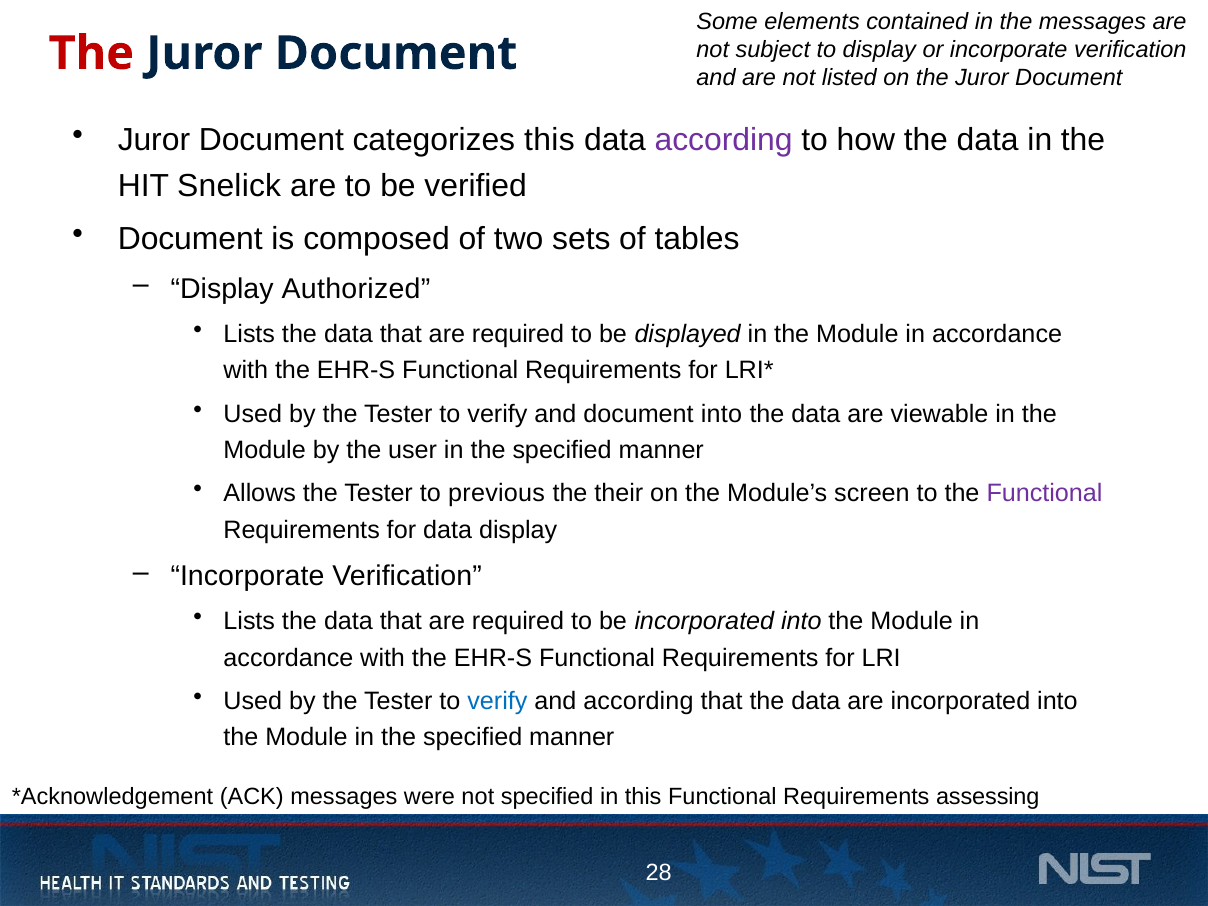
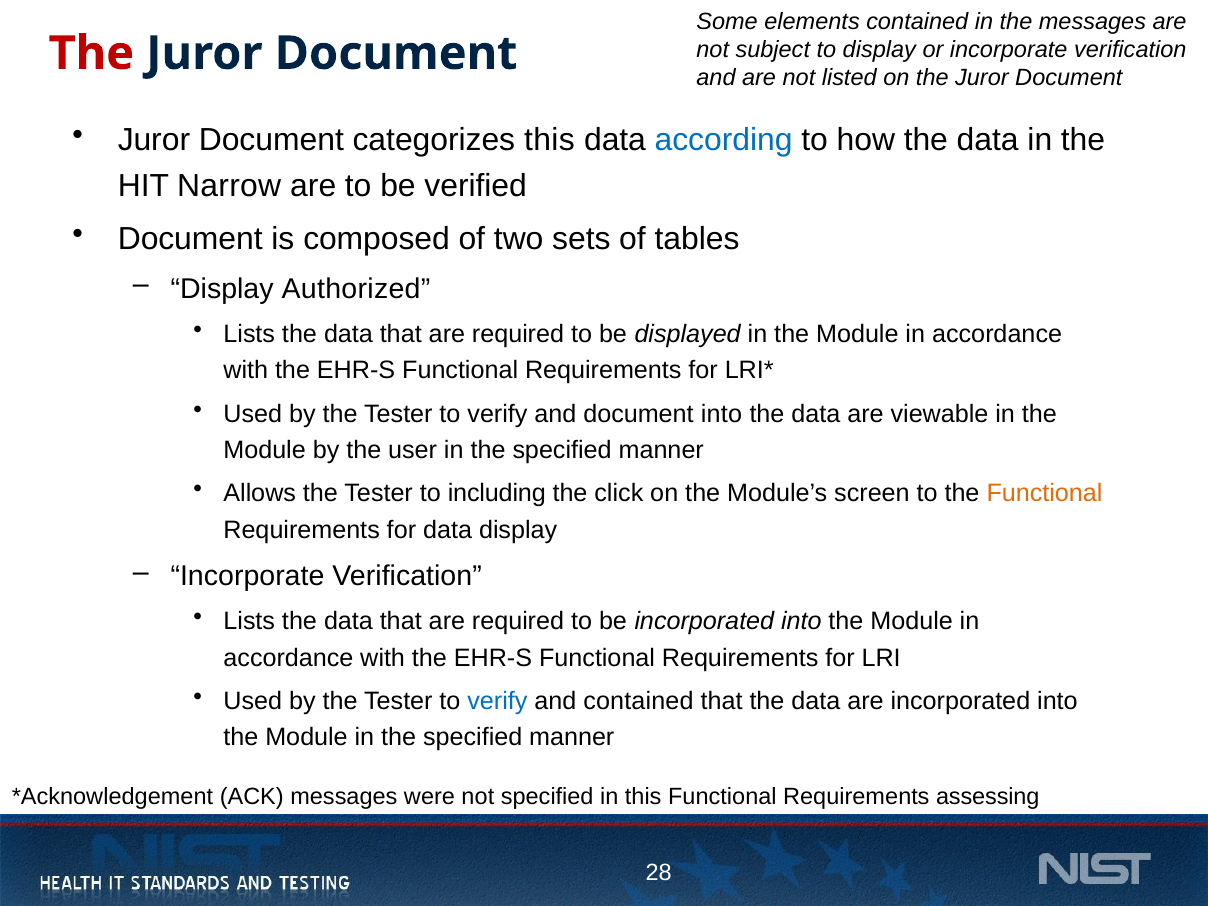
according at (724, 140) colour: purple -> blue
Snelick: Snelick -> Narrow
previous: previous -> including
their: their -> click
Functional at (1045, 494) colour: purple -> orange
and according: according -> contained
